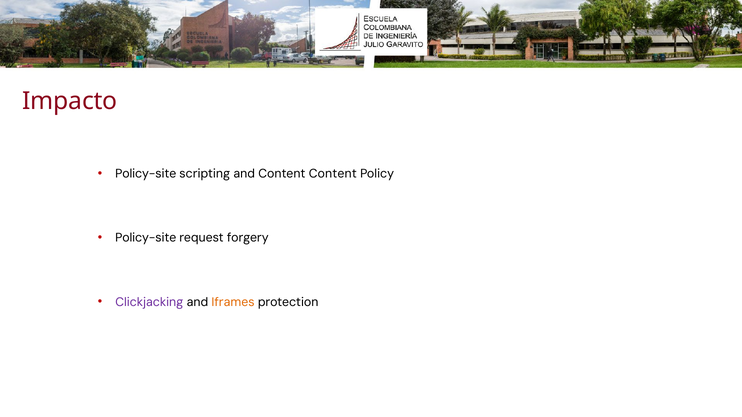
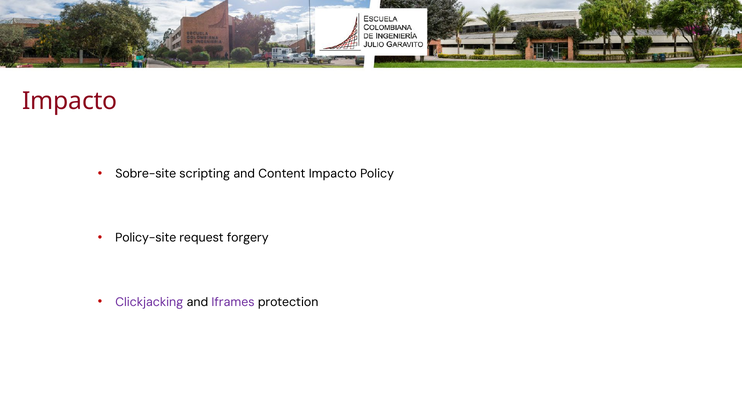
Policy-site at (146, 174): Policy-site -> Sobre-site
Content Content: Content -> Impacto
Iframes colour: orange -> purple
